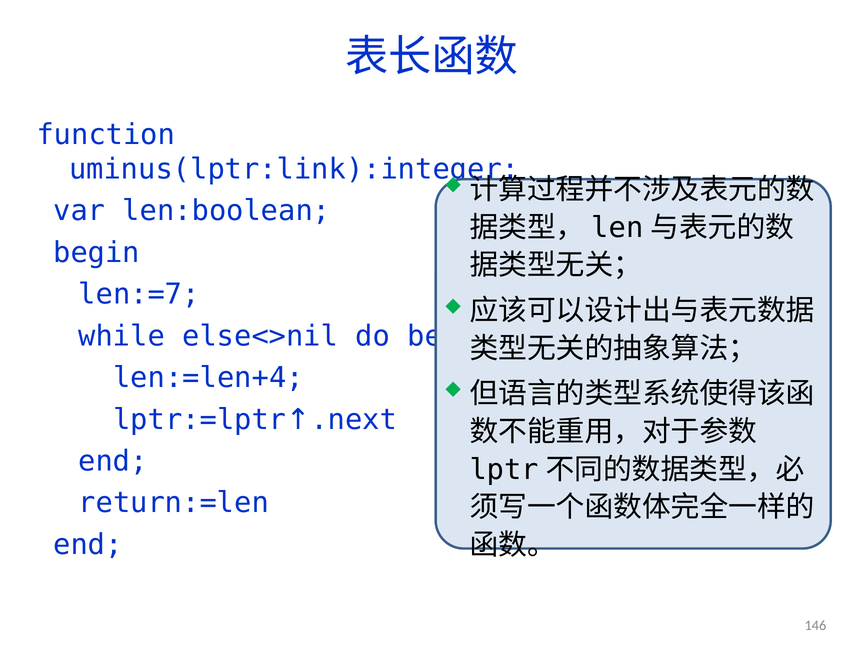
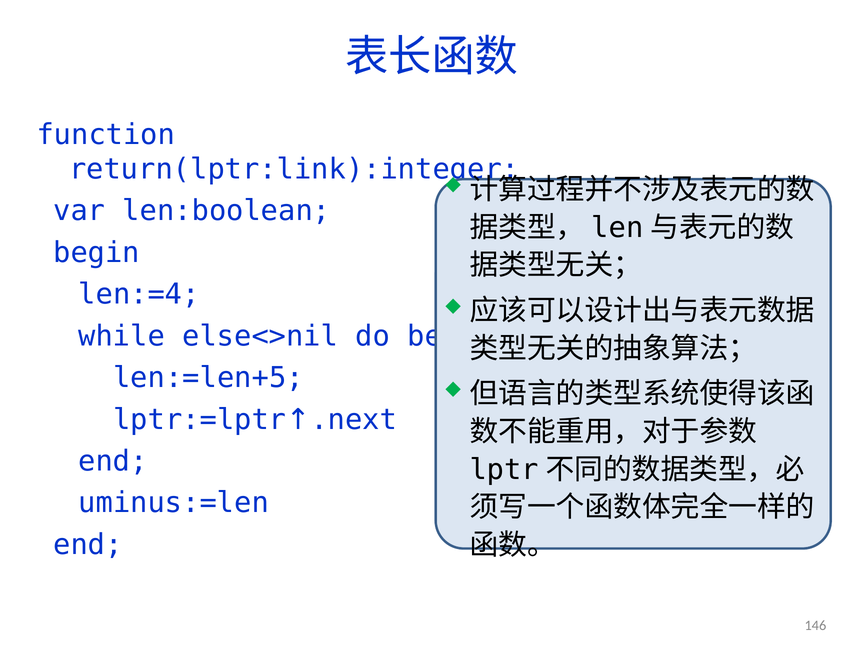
uminus(lptr:link):integer: uminus(lptr:link):integer -> return(lptr:link):integer
len:=7: len:=7 -> len:=4
len:=len+4: len:=len+4 -> len:=len+5
return:=len: return:=len -> uminus:=len
